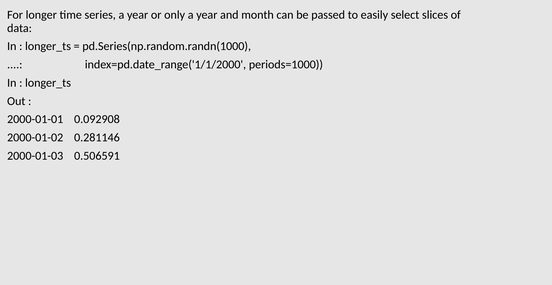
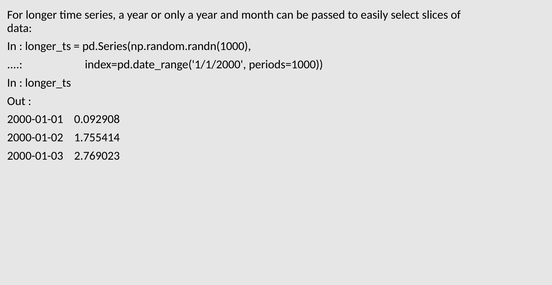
0.281146: 0.281146 -> 1.755414
0.506591: 0.506591 -> 2.769023
